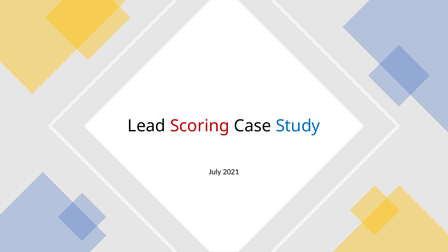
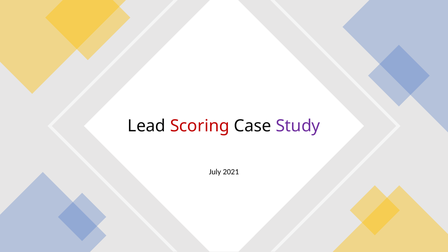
Study colour: blue -> purple
